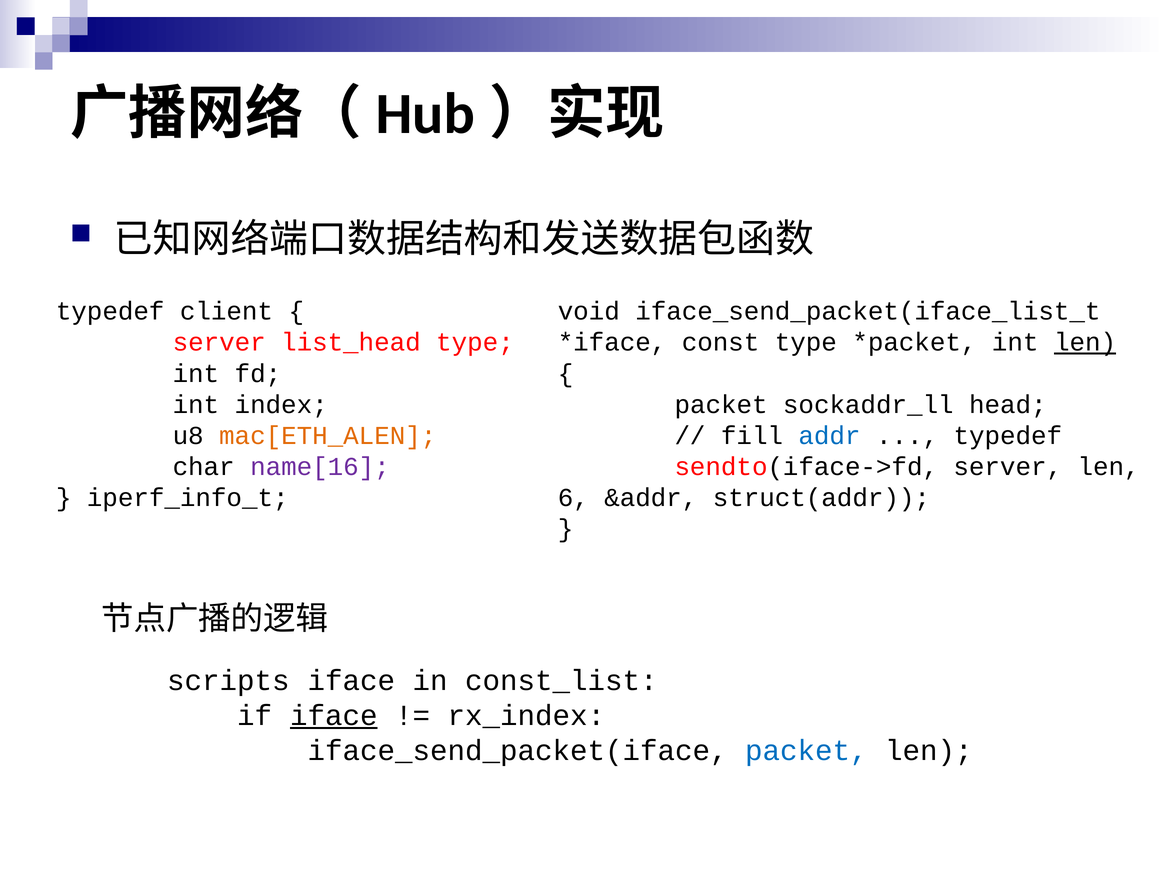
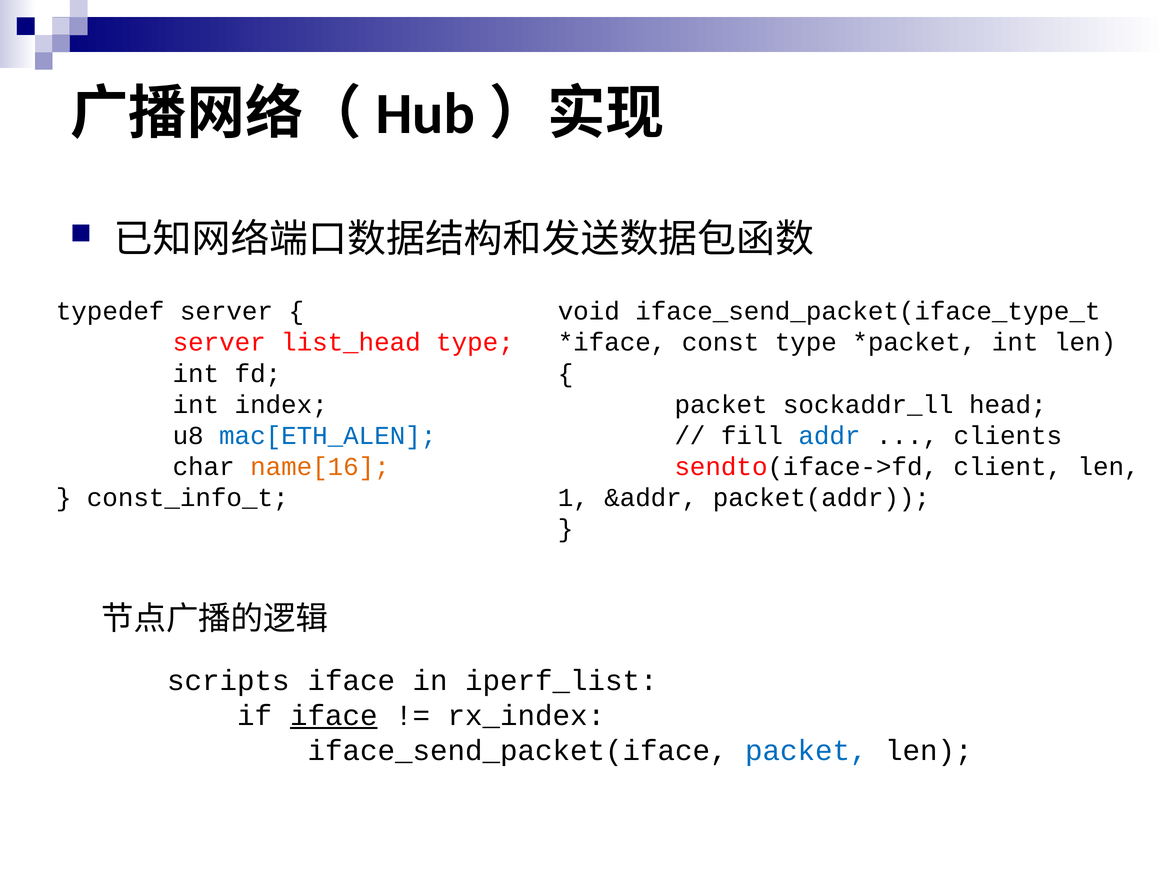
typedef client: client -> server
iface_send_packet(iface_list_t: iface_send_packet(iface_list_t -> iface_send_packet(iface_type_t
len at (1085, 342) underline: present -> none
typedef at (1008, 436): typedef -> clients
mac[ETH_ALEN colour: orange -> blue
sendto(iface->fd server: server -> client
name[16 colour: purple -> orange
6: 6 -> 1
struct(addr: struct(addr -> packet(addr
iperf_info_t: iperf_info_t -> const_info_t
const_list: const_list -> iperf_list
